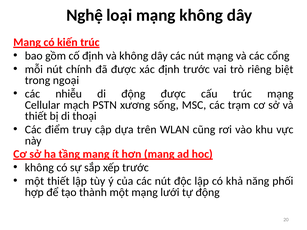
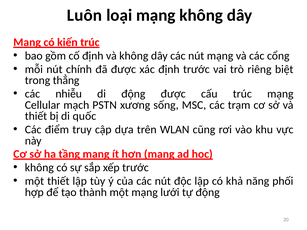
Nghệ: Nghệ -> Luôn
ngoại: ngoại -> thẳng
thoại: thoại -> quốc
